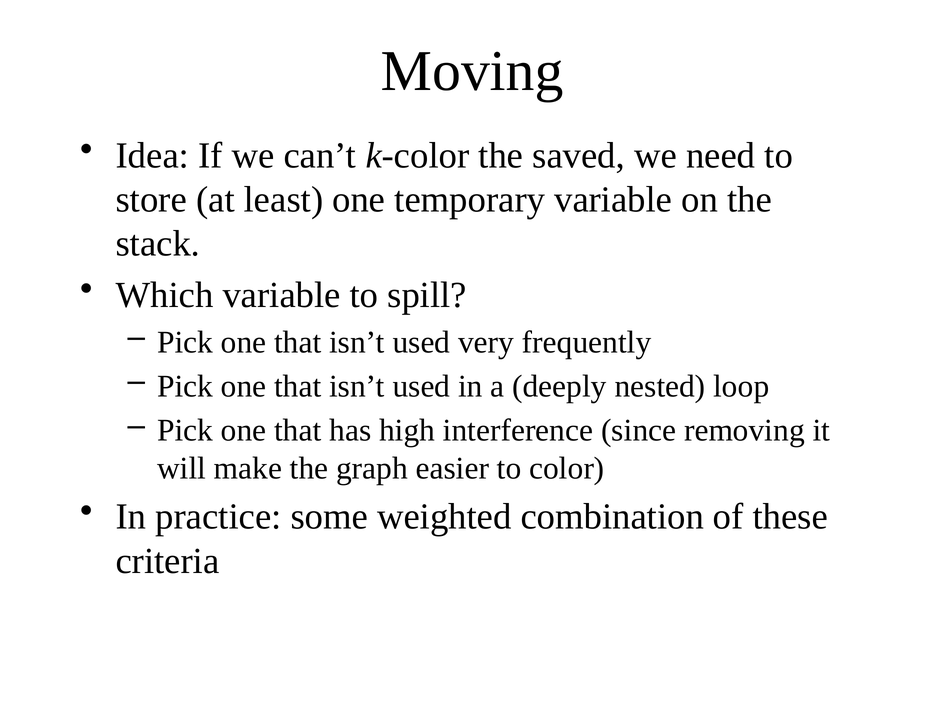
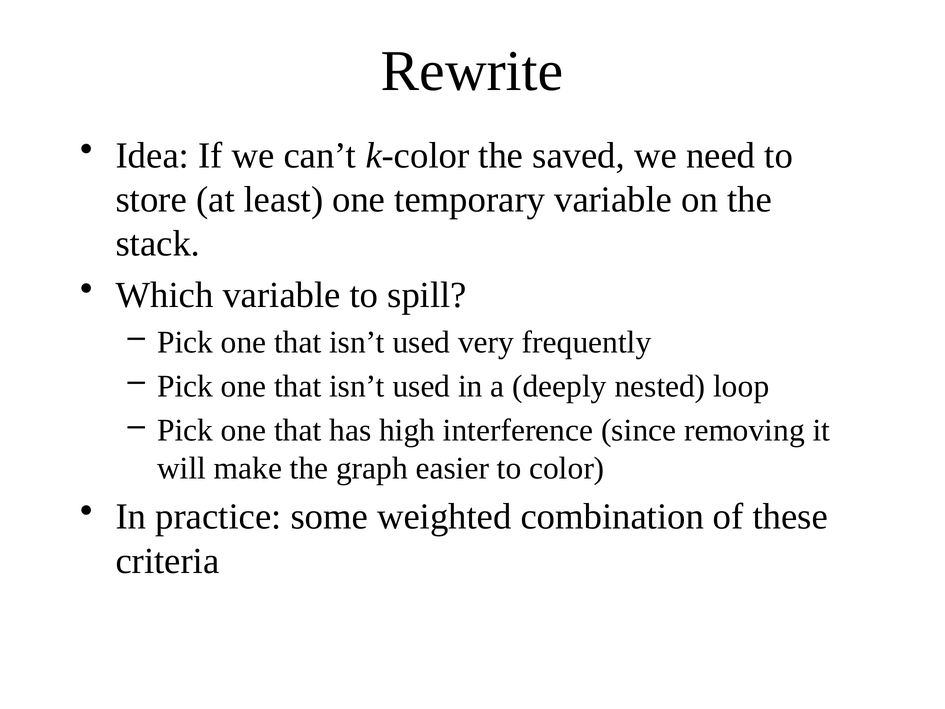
Moving: Moving -> Rewrite
